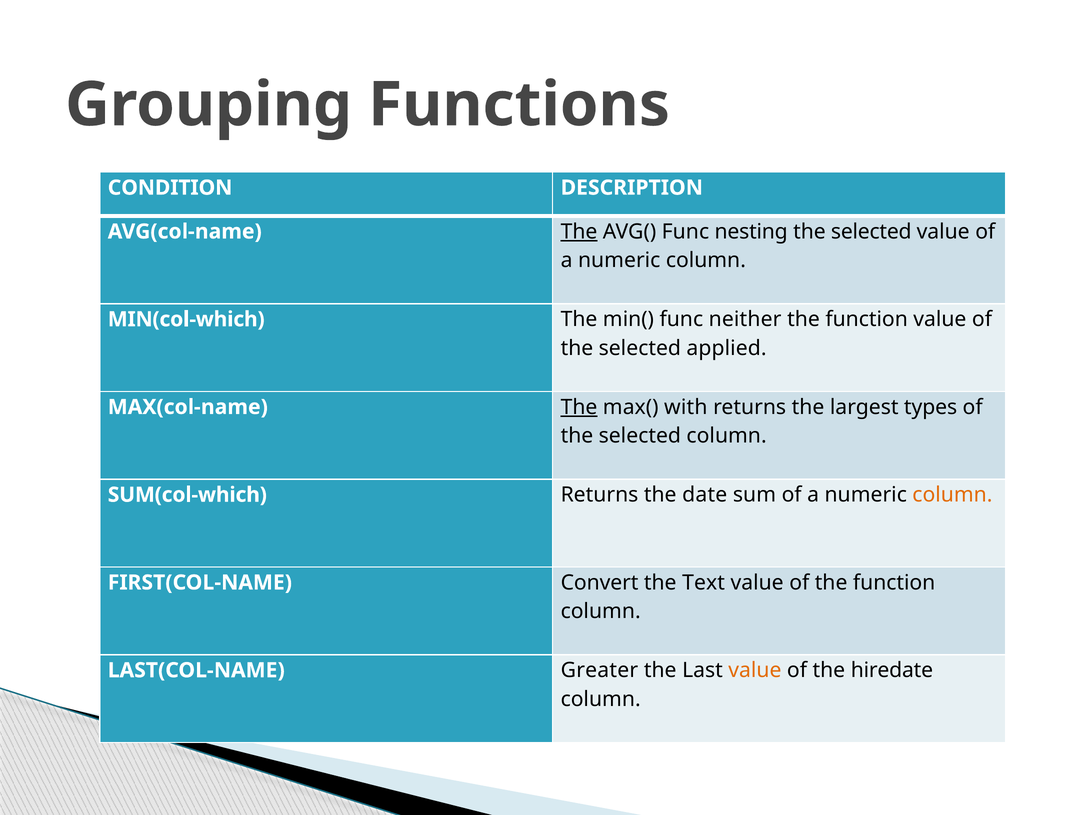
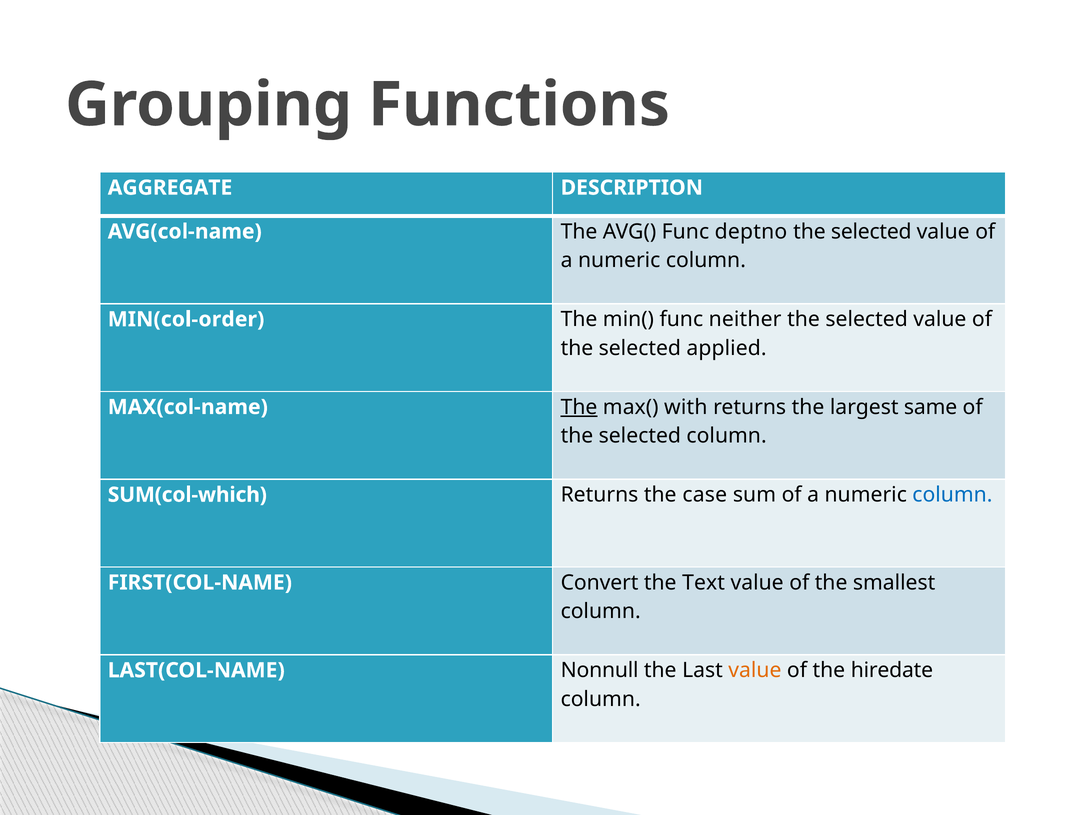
CONDITION: CONDITION -> AGGREGATE
The at (579, 232) underline: present -> none
nesting: nesting -> deptno
MIN(col-which: MIN(col-which -> MIN(col-order
function at (867, 319): function -> selected
types: types -> same
date: date -> case
column at (952, 495) colour: orange -> blue
of the function: function -> smallest
Greater: Greater -> Nonnull
